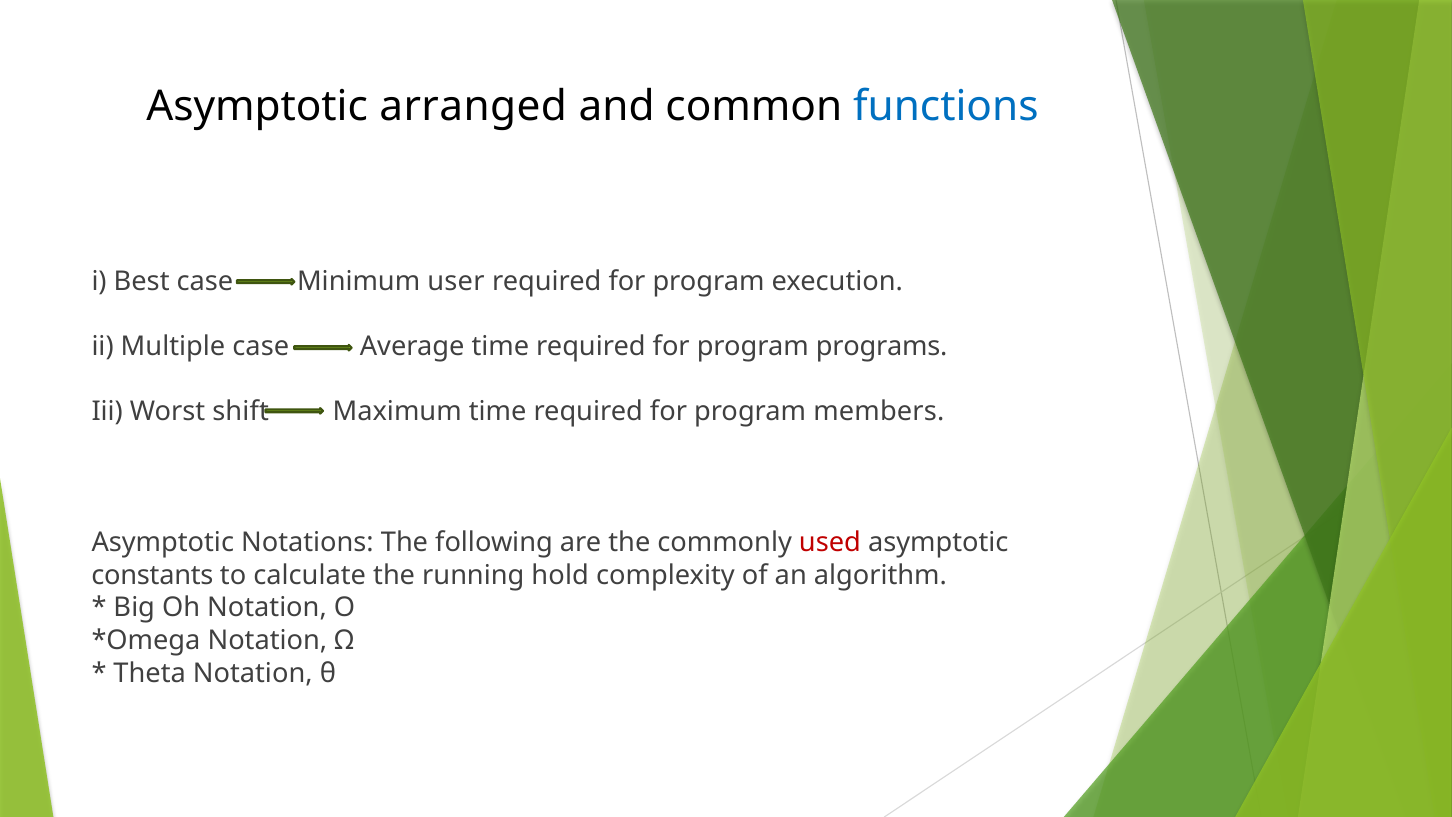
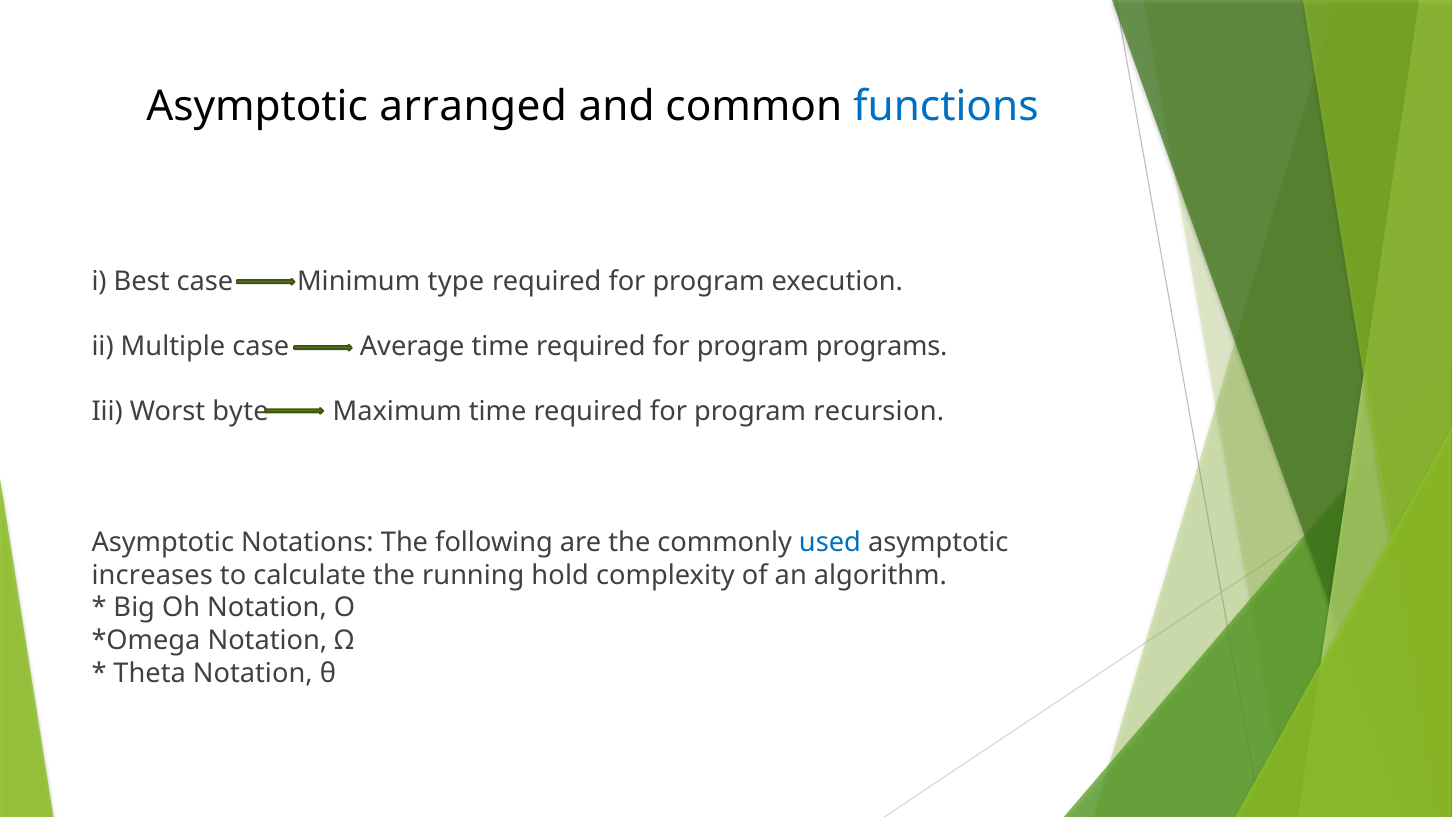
user: user -> type
shift: shift -> byte
members: members -> recursion
used colour: red -> blue
constants: constants -> increases
